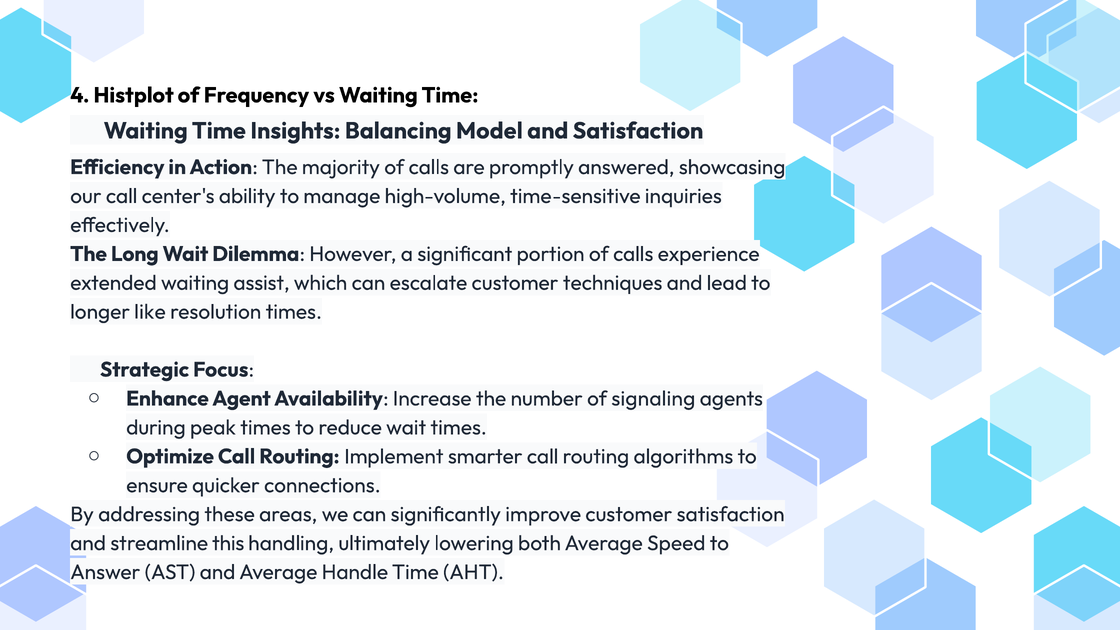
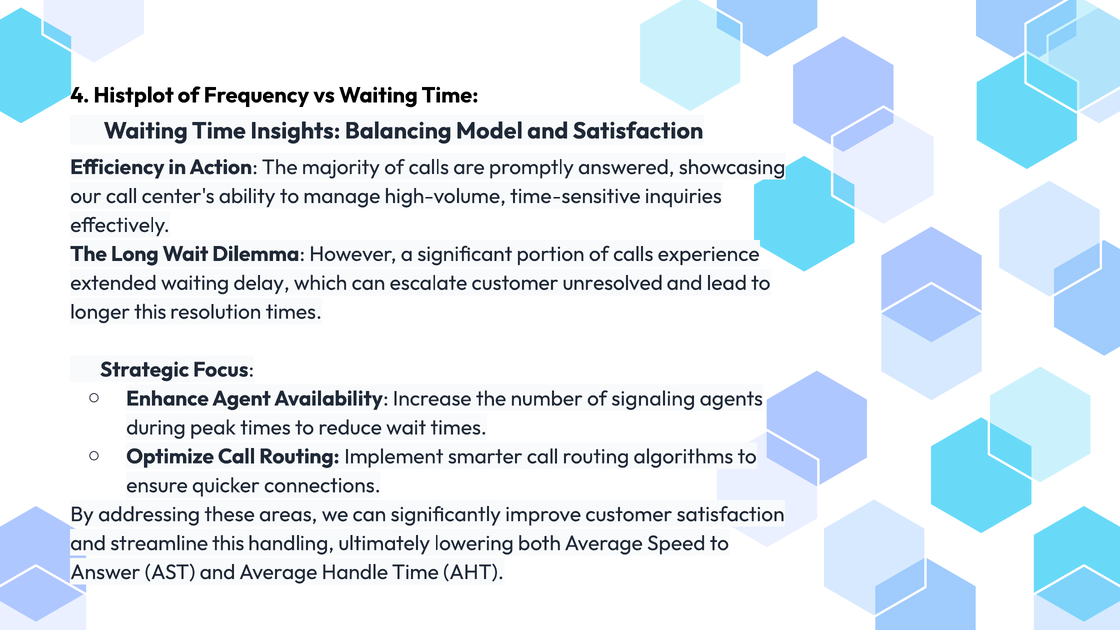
assist: assist -> delay
techniques: techniques -> unresolved
longer like: like -> this
